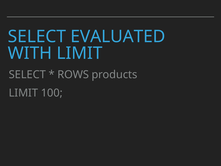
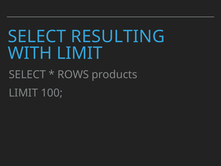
EVALUATED: EVALUATED -> RESULTING
